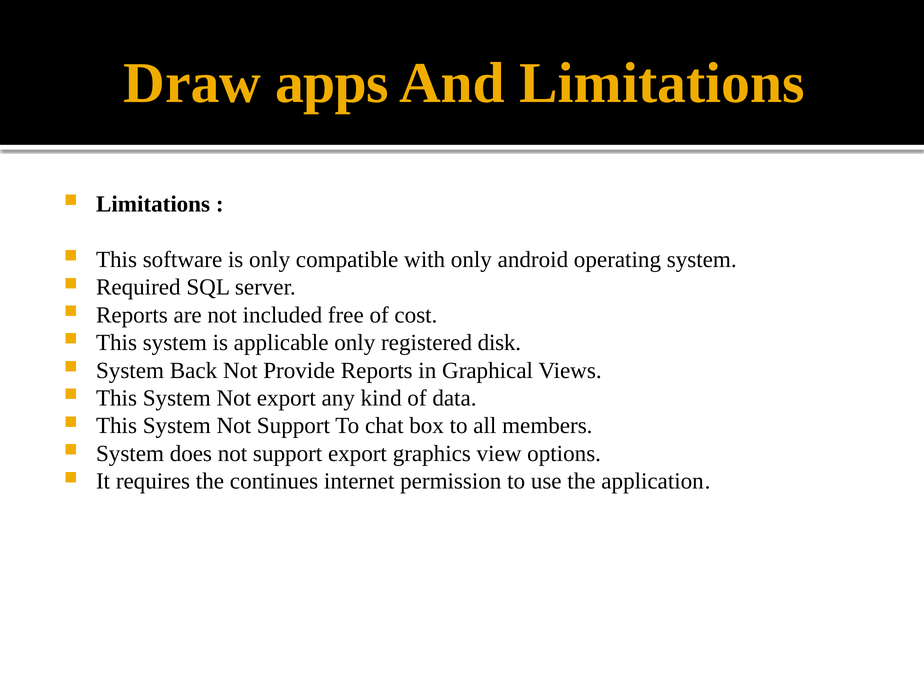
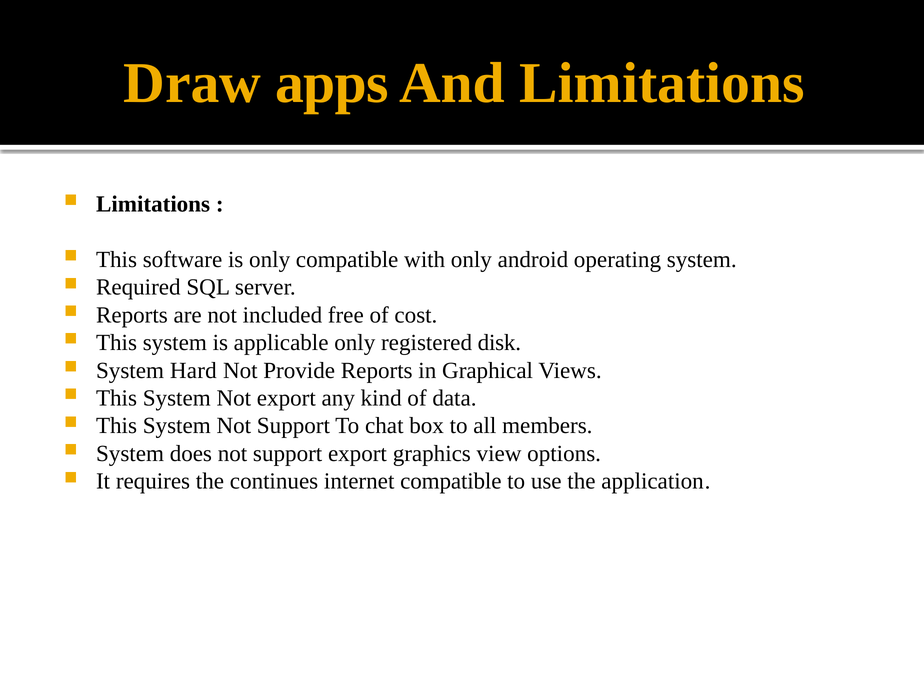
Back: Back -> Hard
internet permission: permission -> compatible
